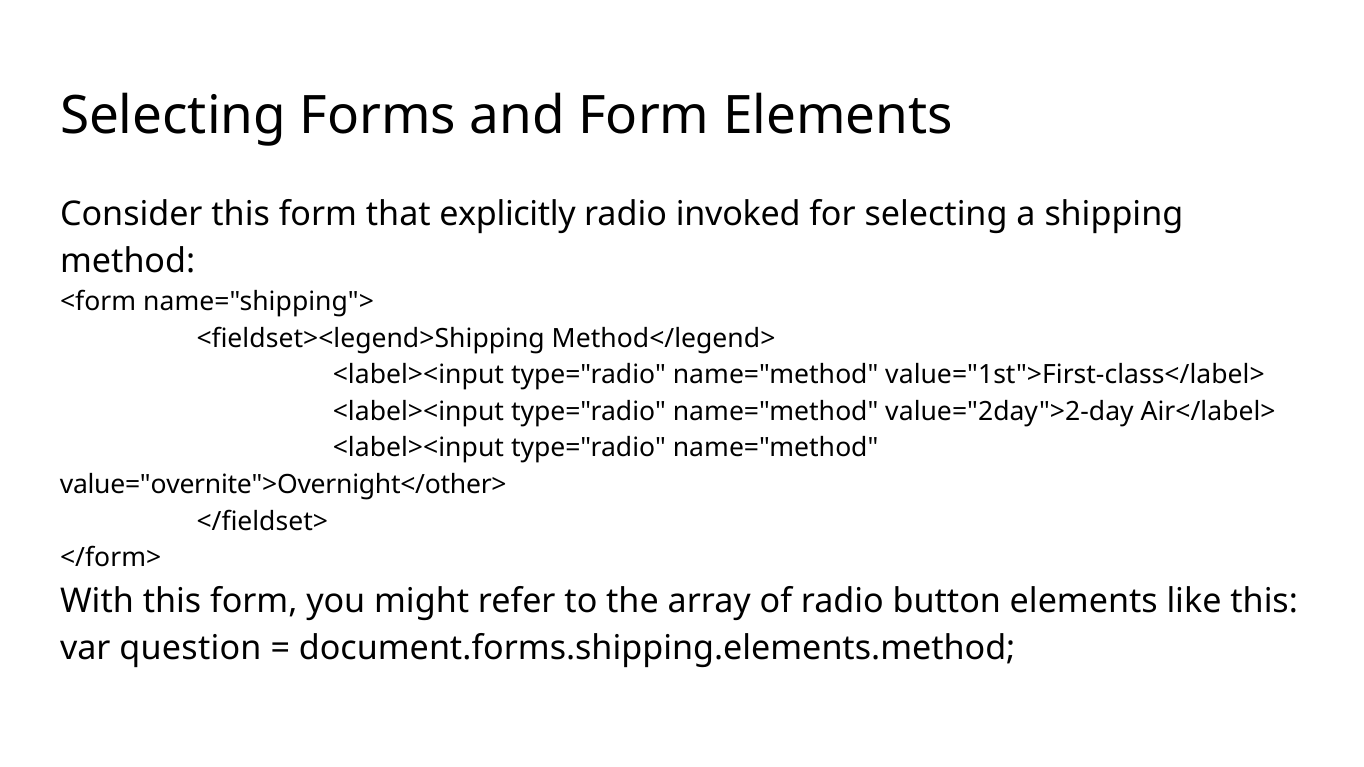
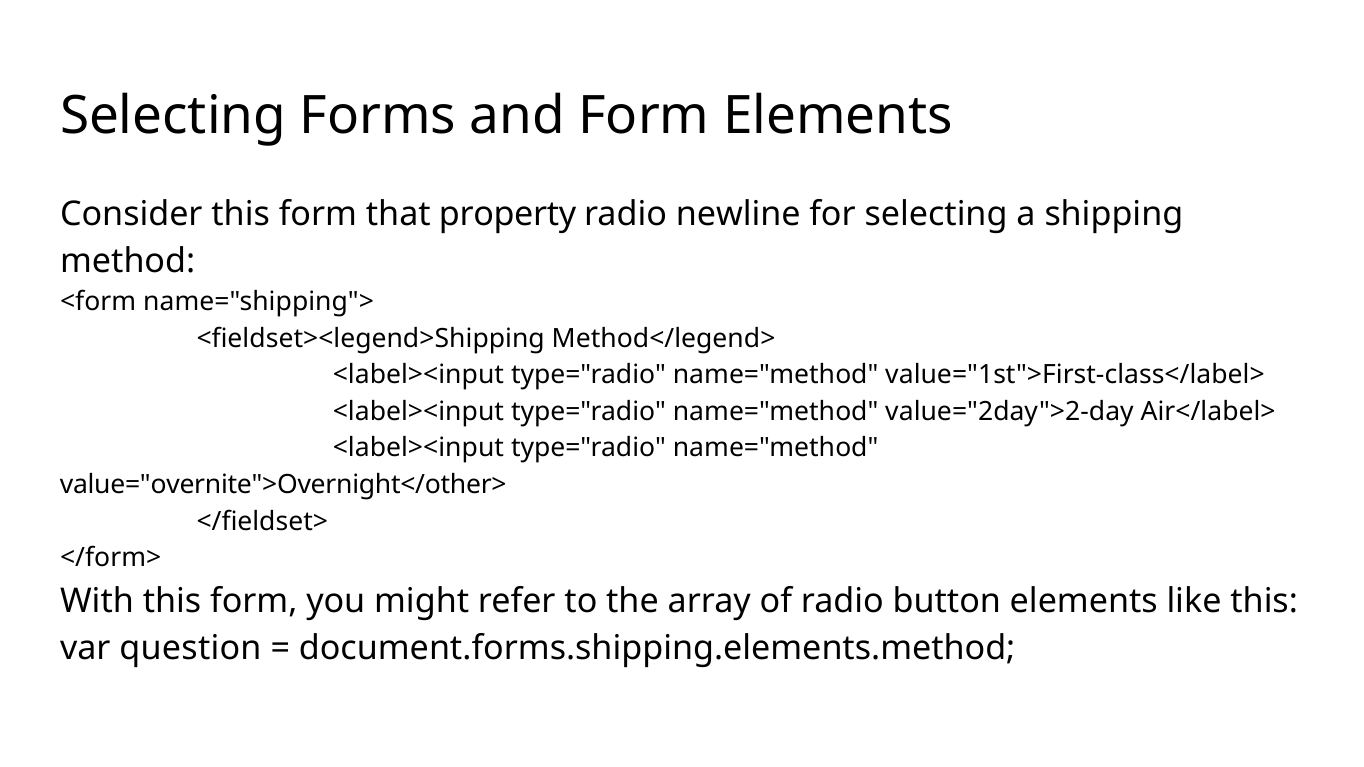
explicitly: explicitly -> property
invoked: invoked -> newline
